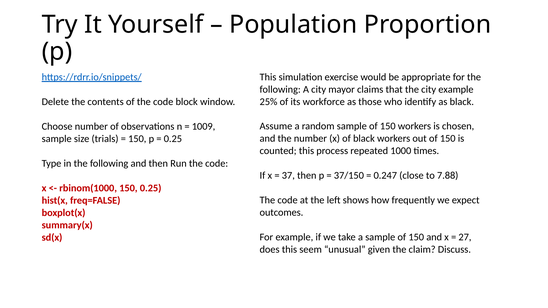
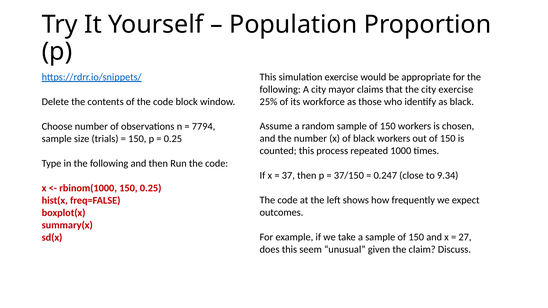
city example: example -> exercise
1009: 1009 -> 7794
7.88: 7.88 -> 9.34
